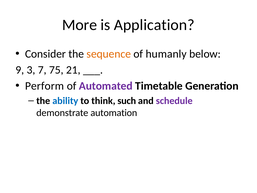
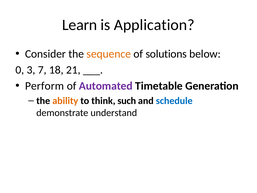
More: More -> Learn
humanly: humanly -> solutions
9: 9 -> 0
75: 75 -> 18
ability colour: blue -> orange
schedule colour: purple -> blue
automation: automation -> understand
